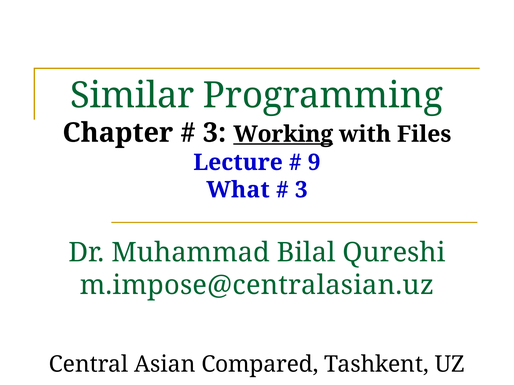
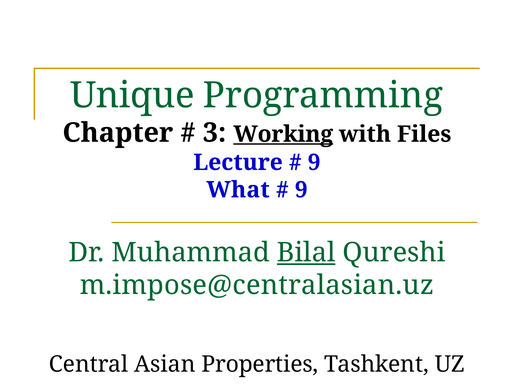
Similar: Similar -> Unique
3 at (301, 190): 3 -> 9
Bilal underline: none -> present
Compared: Compared -> Properties
